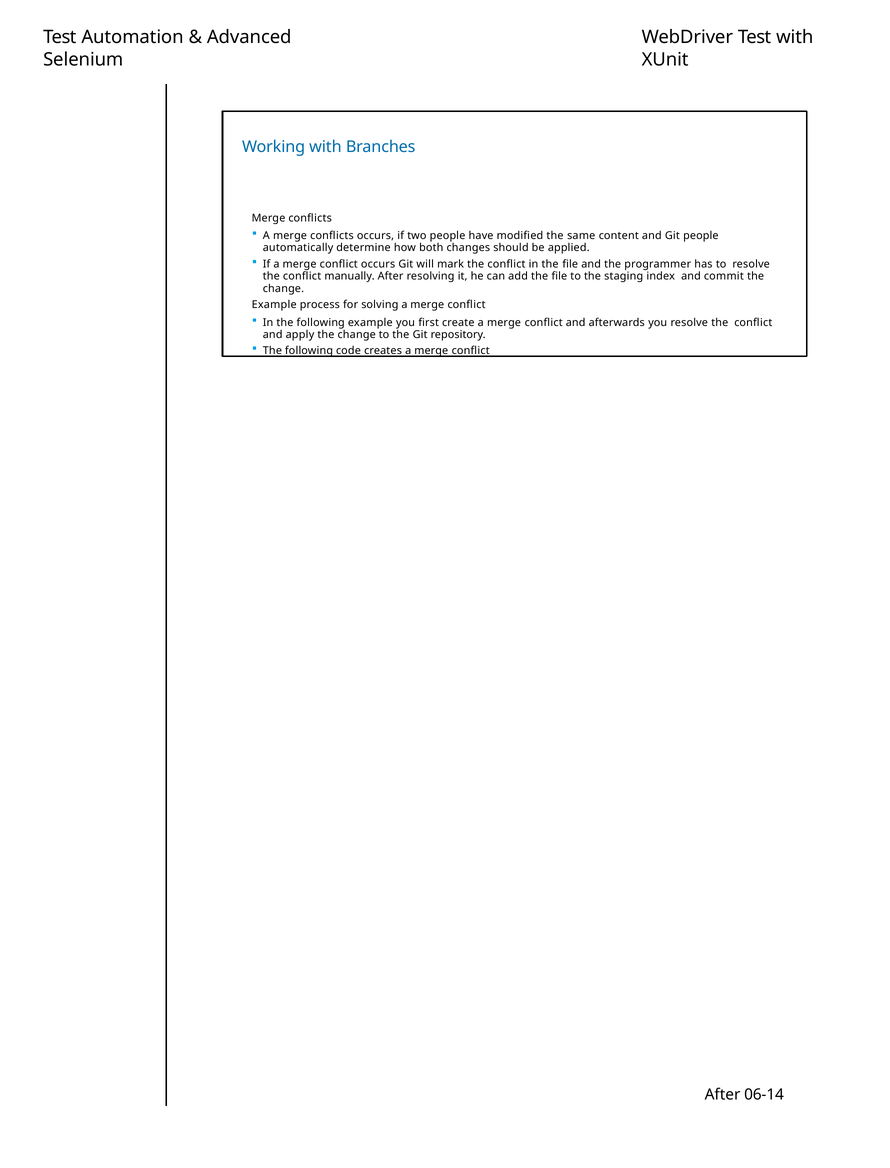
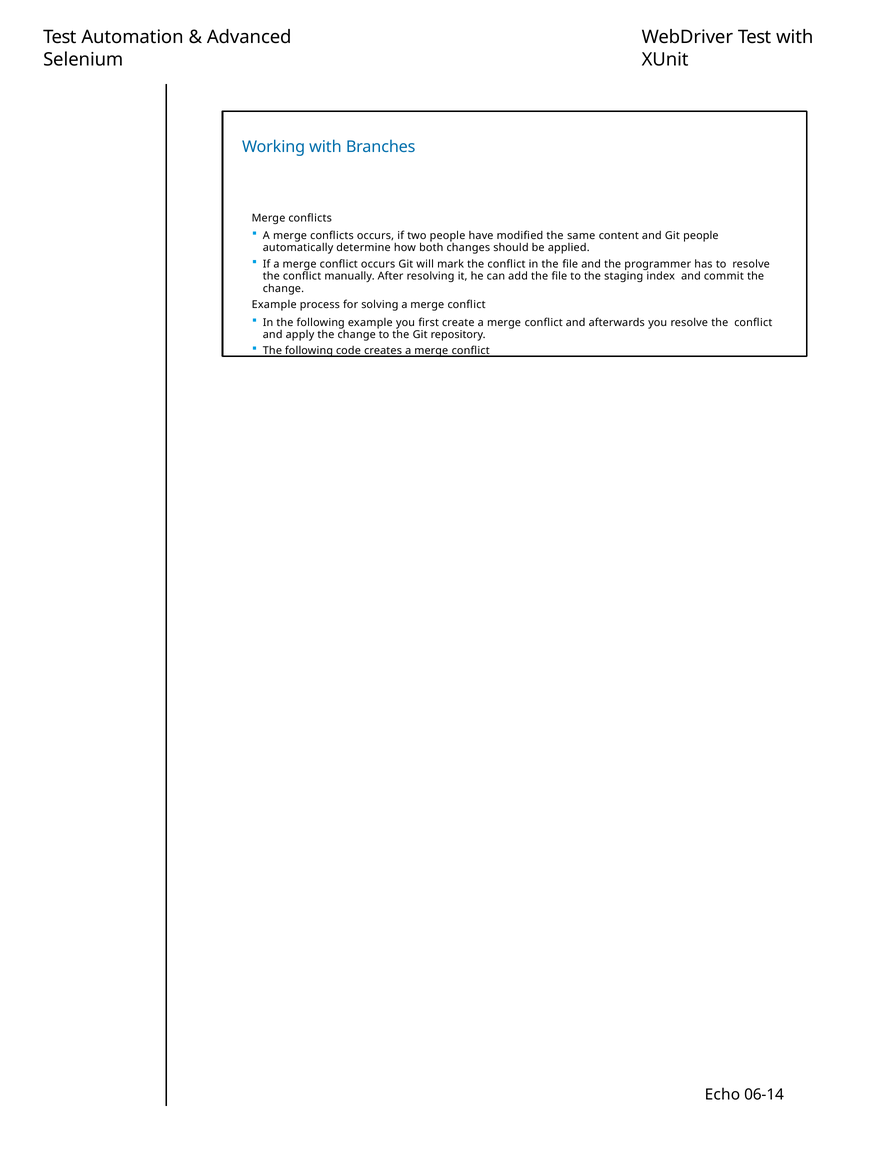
After at (723, 1095): After -> Echo
